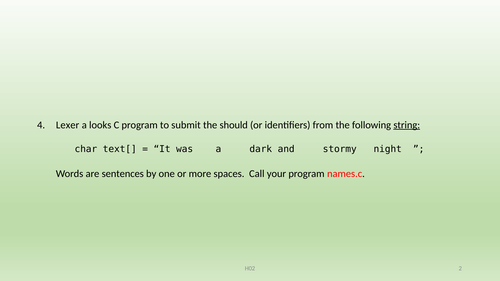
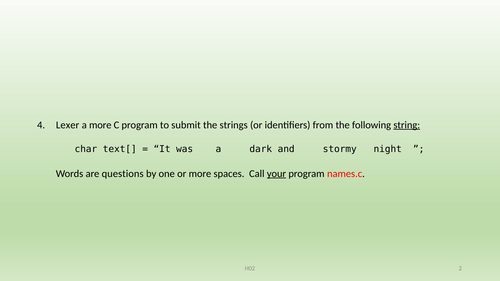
a looks: looks -> more
should: should -> strings
sentences: sentences -> questions
your underline: none -> present
